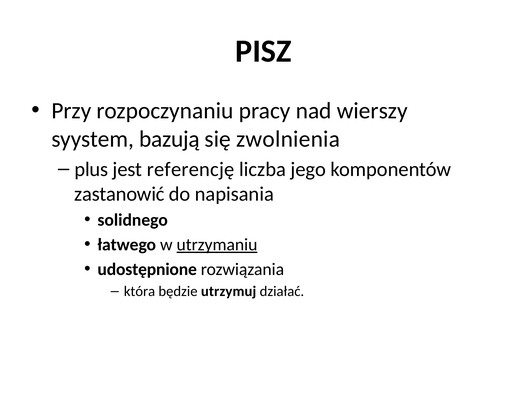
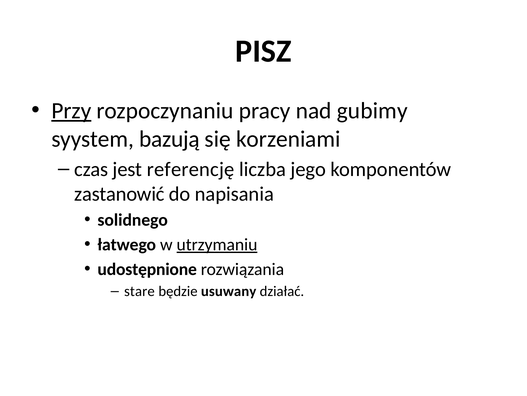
Przy underline: none -> present
wierszy: wierszy -> gubimy
zwolnienia: zwolnienia -> korzeniami
plus: plus -> czas
która: która -> stare
utrzymuj: utrzymuj -> usuwany
